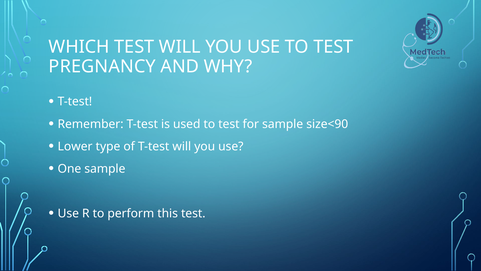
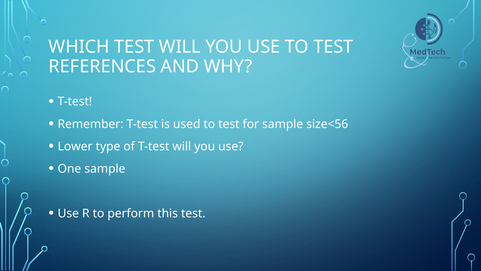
PREGNANCY: PREGNANCY -> REFERENCES
size<90: size<90 -> size<56
